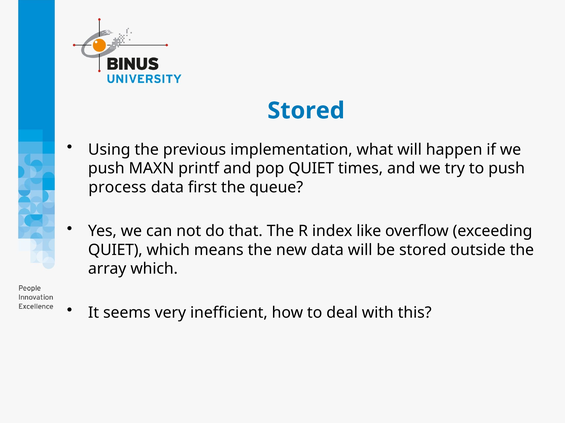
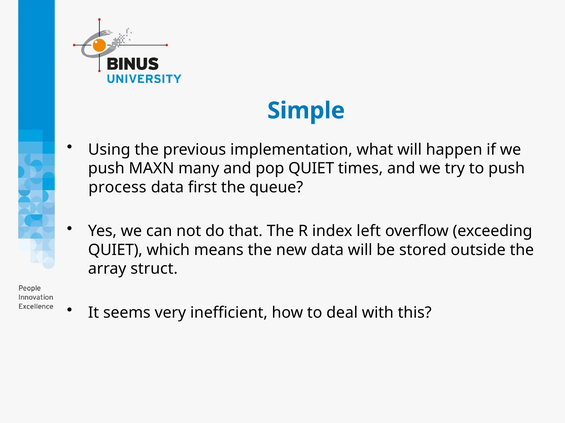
Stored at (306, 111): Stored -> Simple
printf: printf -> many
like: like -> left
array which: which -> struct
